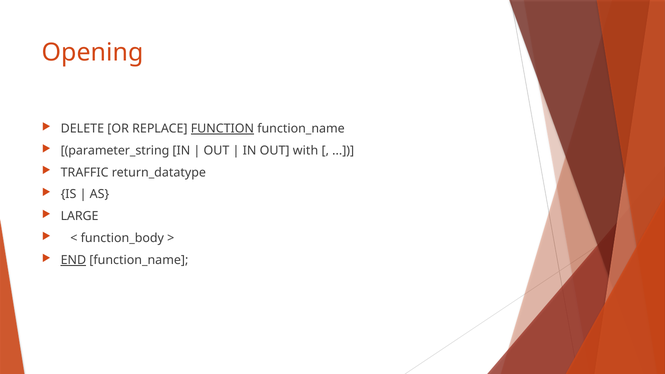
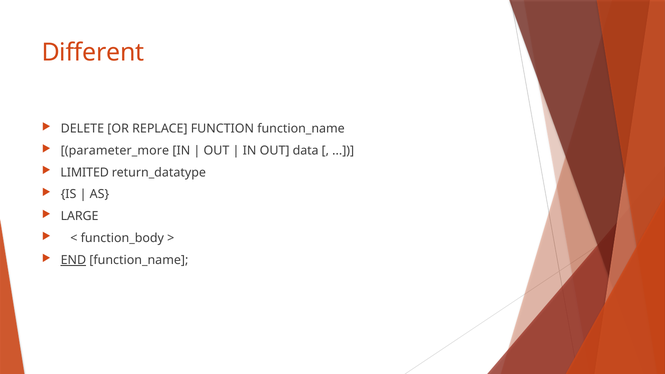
Opening: Opening -> Different
FUNCTION underline: present -> none
parameter_string: parameter_string -> parameter_more
with: with -> data
TRAFFIC: TRAFFIC -> LIMITED
